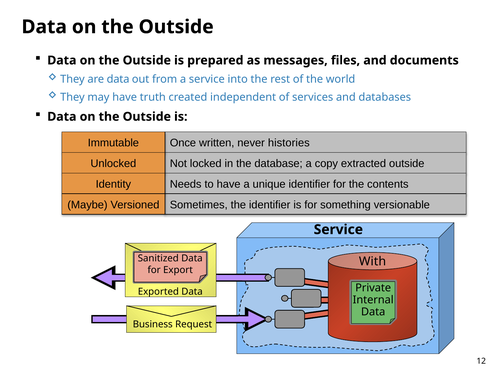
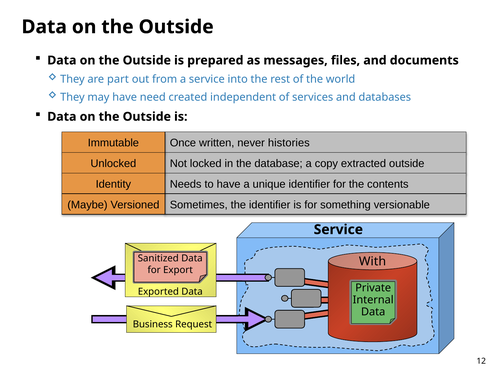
are data: data -> part
truth: truth -> need
